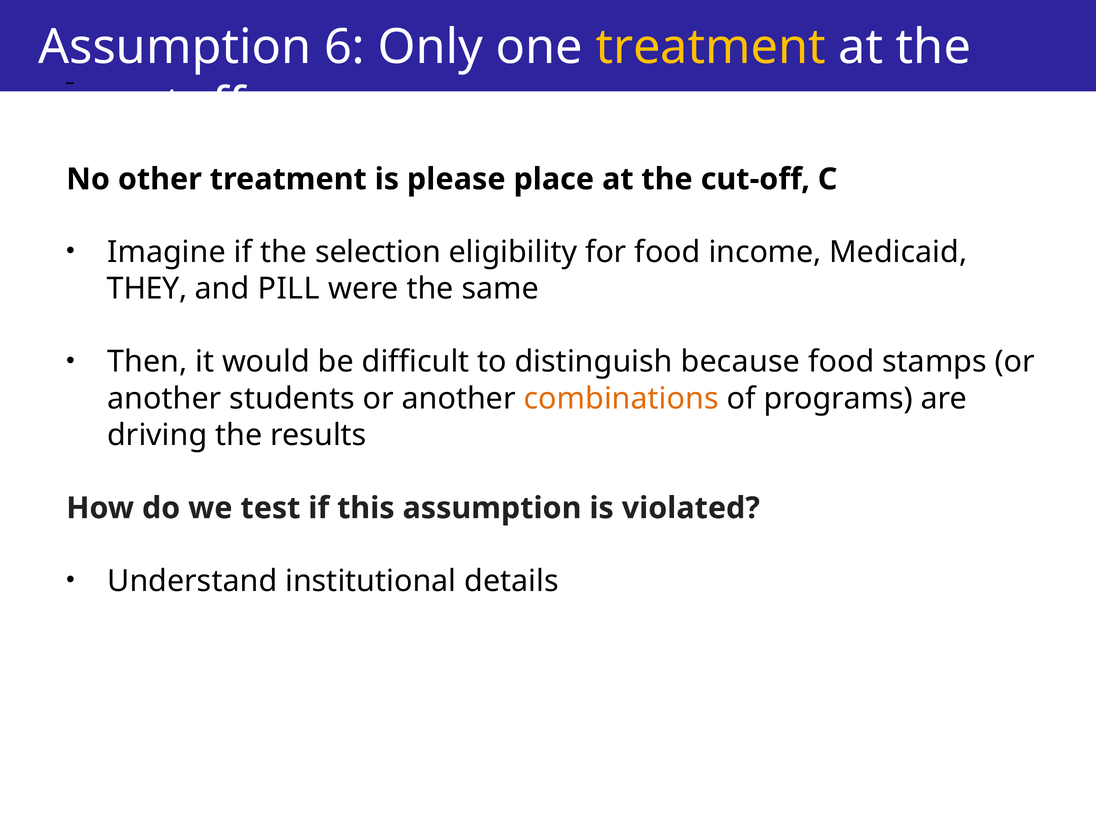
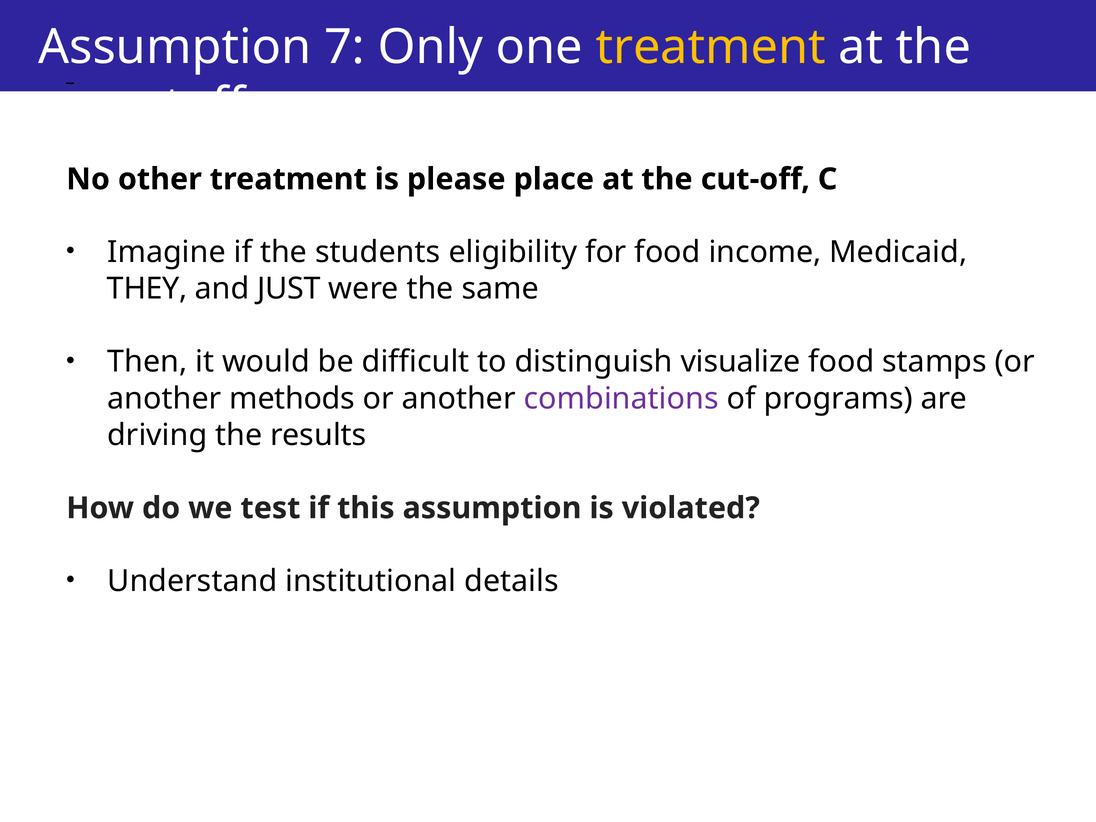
6: 6 -> 7
selection: selection -> students
PILL: PILL -> JUST
because: because -> visualize
students: students -> methods
combinations colour: orange -> purple
